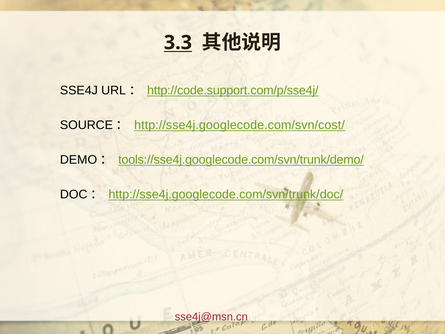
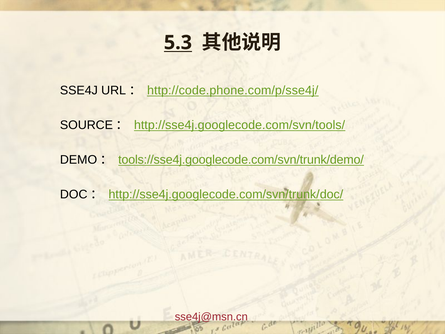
3.3: 3.3 -> 5.3
http://code.support.com/p/sse4j/: http://code.support.com/p/sse4j/ -> http://code.phone.com/p/sse4j/
http://sse4j.googlecode.com/svn/cost/: http://sse4j.googlecode.com/svn/cost/ -> http://sse4j.googlecode.com/svn/tools/
